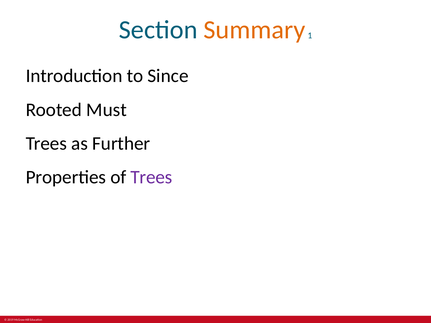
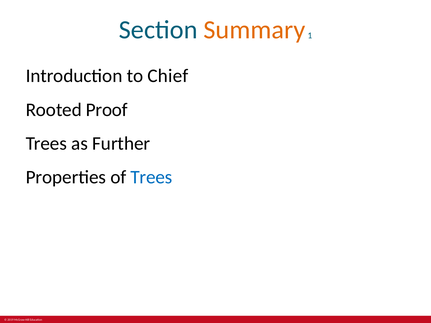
Since: Since -> Chief
Must: Must -> Proof
Trees at (151, 177) colour: purple -> blue
